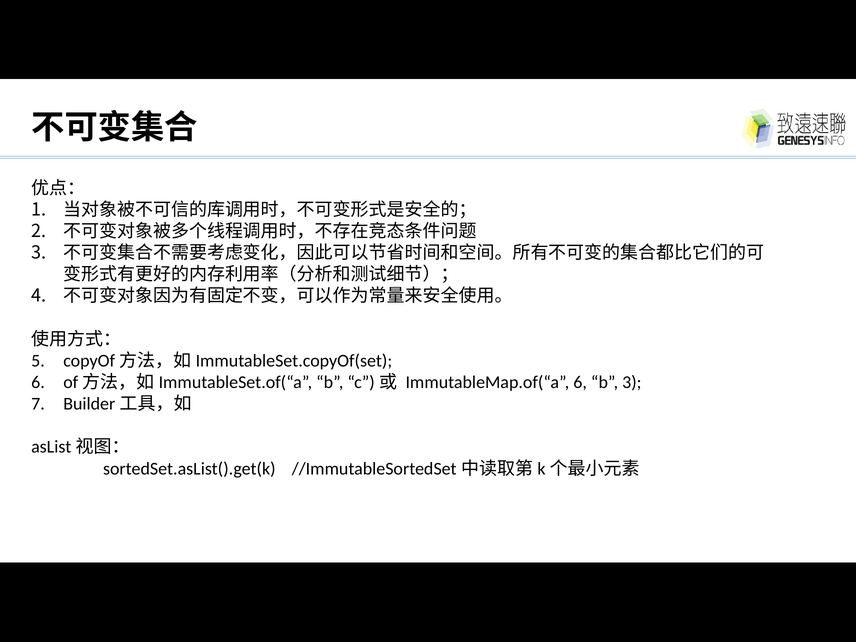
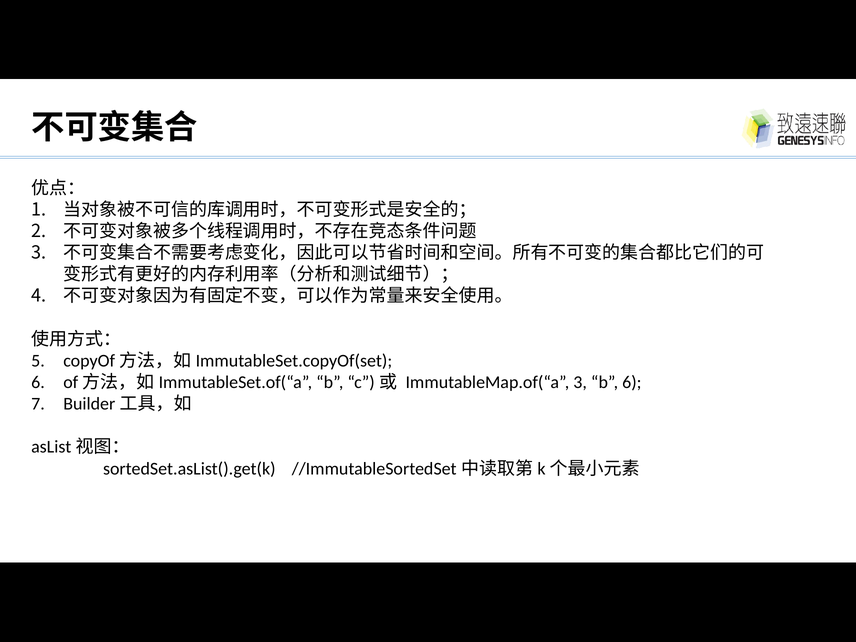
ImmutableMap.of(“a 6: 6 -> 3
b 3: 3 -> 6
